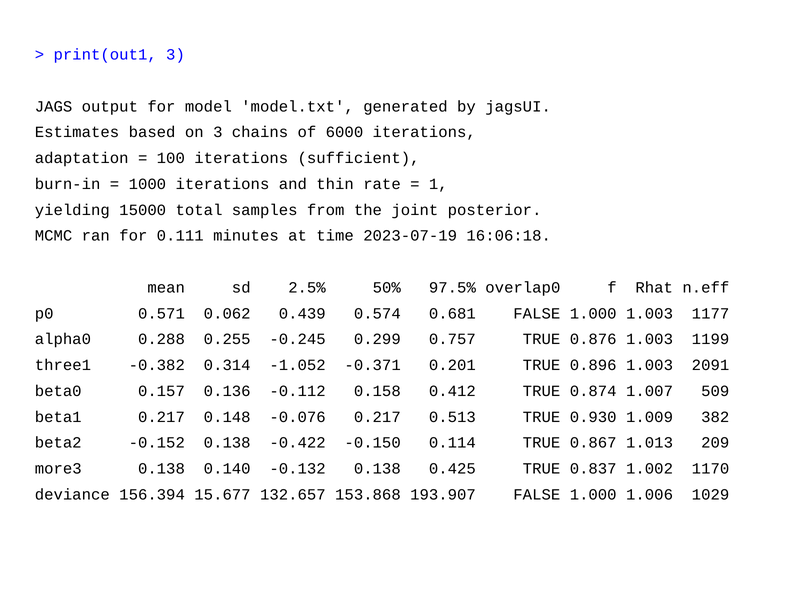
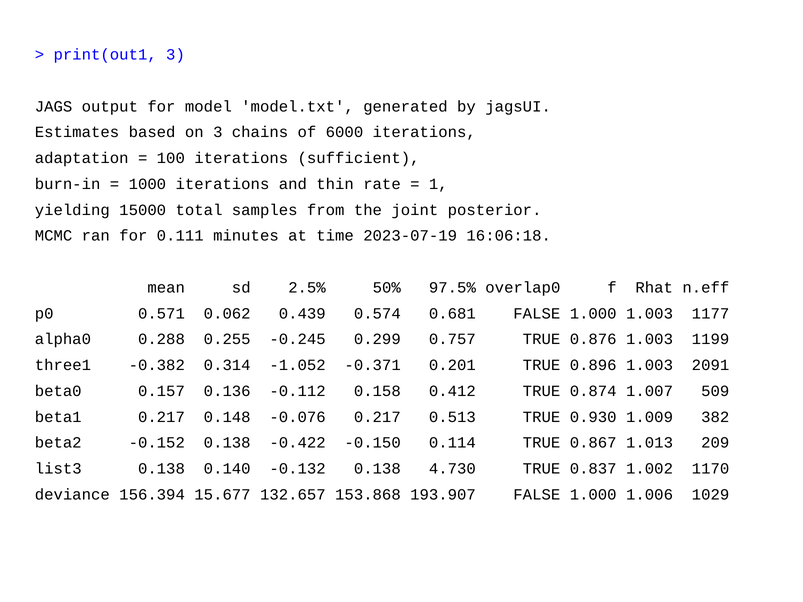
more3: more3 -> list3
0.425: 0.425 -> 4.730
